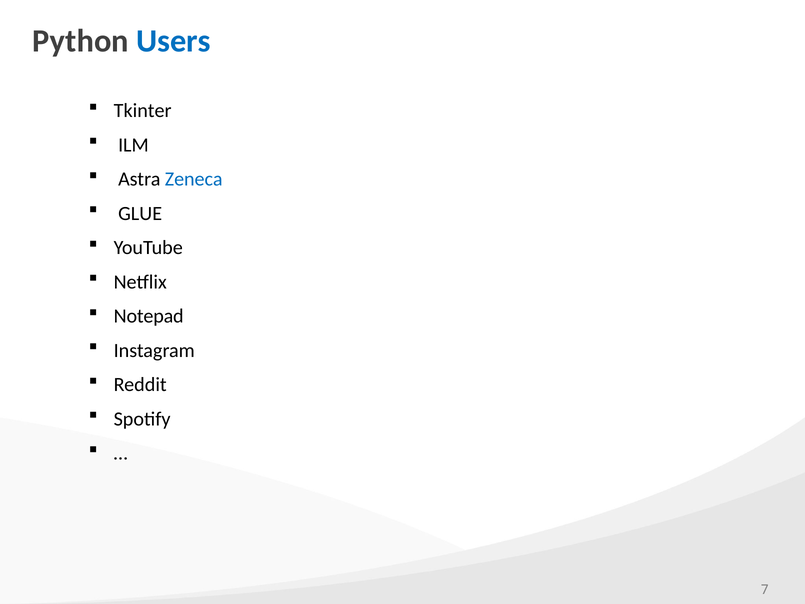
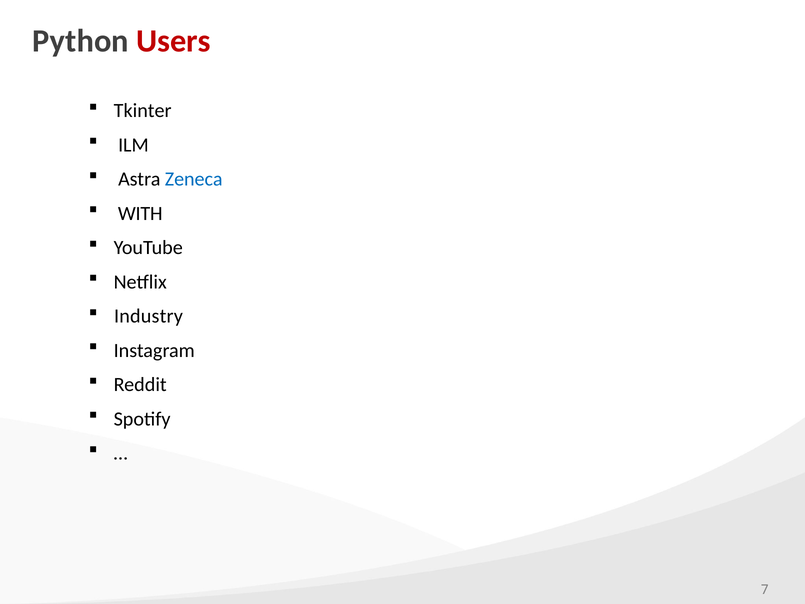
Users colour: blue -> red
GLUE: GLUE -> WITH
Notepad: Notepad -> Industry
